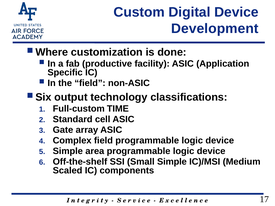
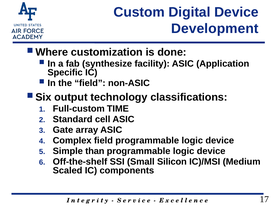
productive: productive -> synthesize
area: area -> than
Small Simple: Simple -> Silicon
